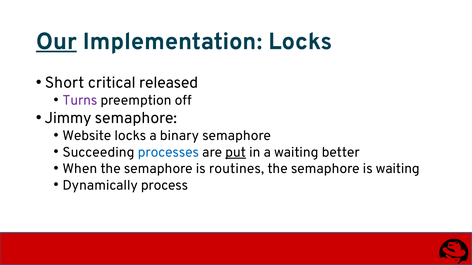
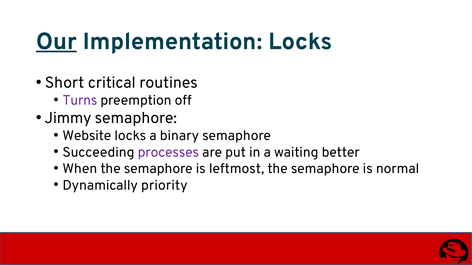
released: released -> routines
processes colour: blue -> purple
put underline: present -> none
routines: routines -> leftmost
is waiting: waiting -> normal
process: process -> priority
